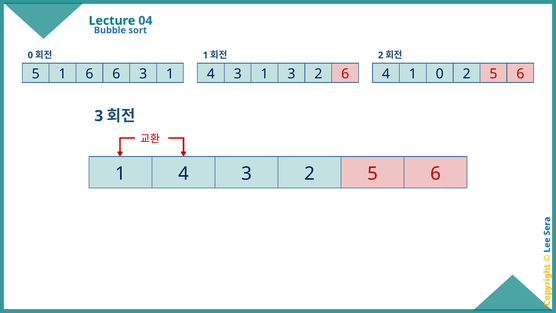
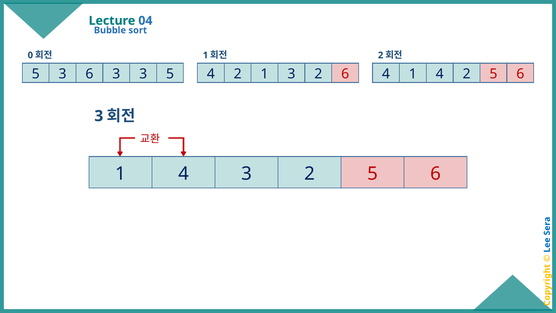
5 1: 1 -> 3
6 6: 6 -> 3
1 at (170, 74): 1 -> 5
3 at (238, 74): 3 -> 2
4 1 0: 0 -> 4
